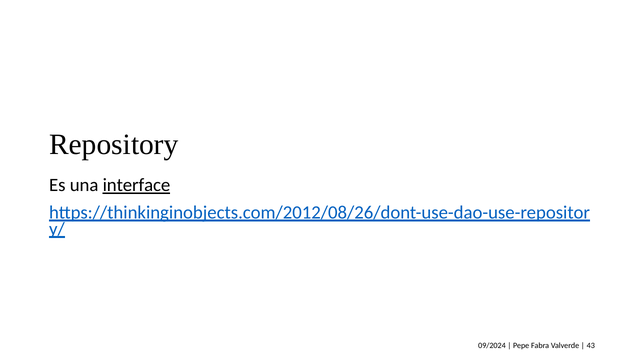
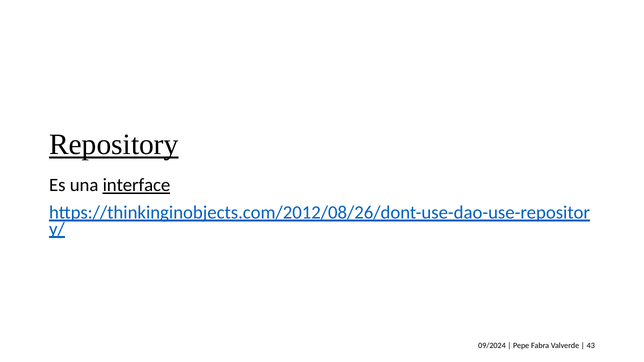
Repository underline: none -> present
